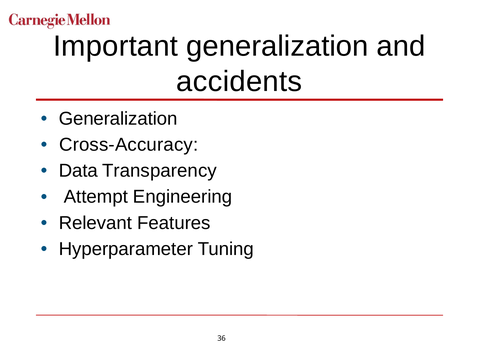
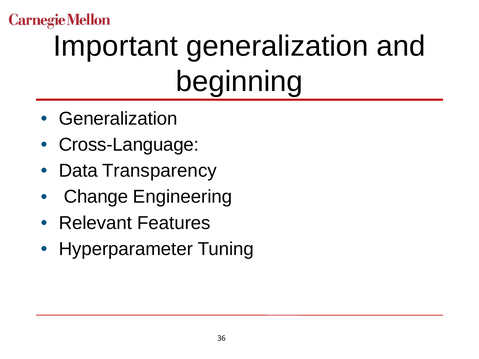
accidents: accidents -> beginning
Cross-Accuracy: Cross-Accuracy -> Cross-Language
Attempt: Attempt -> Change
